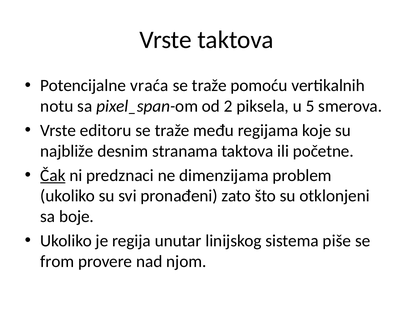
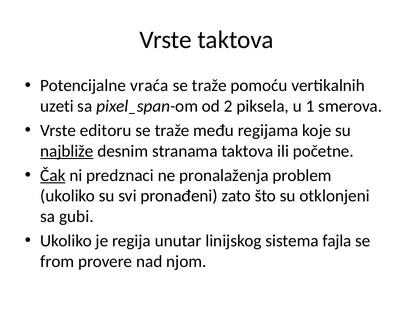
notu: notu -> uzeti
5: 5 -> 1
najbliže underline: none -> present
dimenzijama: dimenzijama -> pronalaženja
boje: boje -> gubi
piše: piše -> fajla
